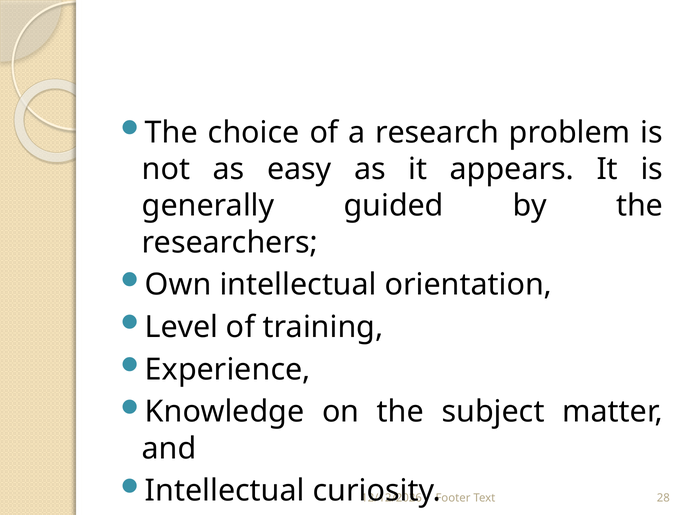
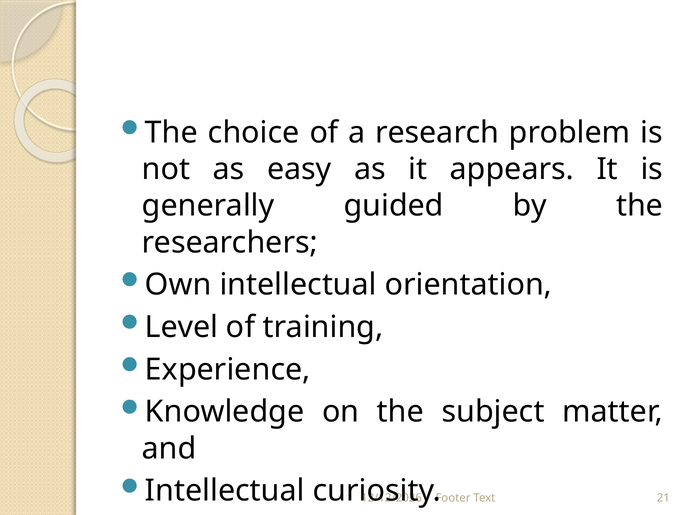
28: 28 -> 21
